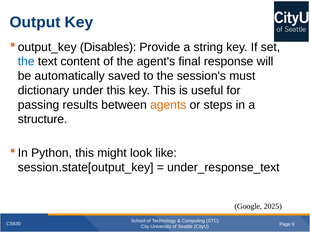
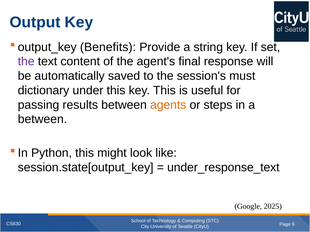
Disables: Disables -> Benefits
the at (26, 62) colour: blue -> purple
structure at (43, 120): structure -> between
